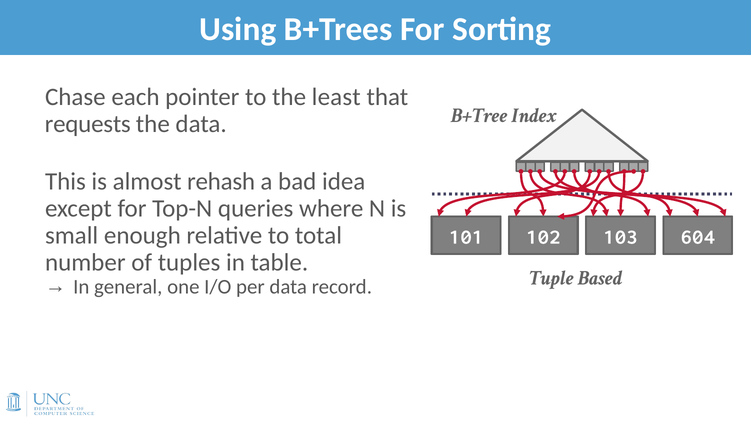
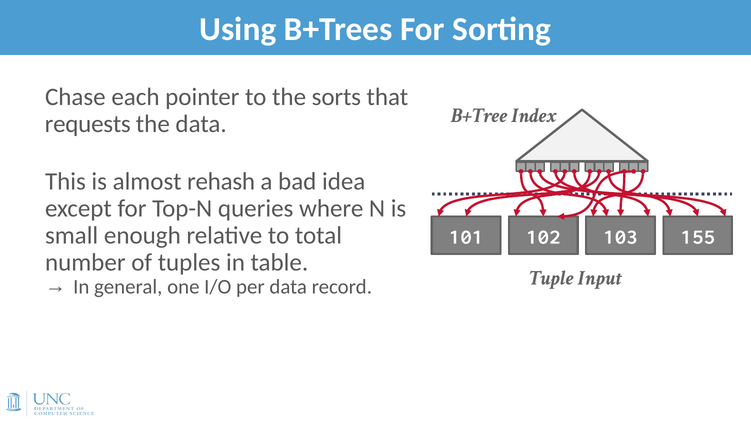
least: least -> sorts
604: 604 -> 155
Based: Based -> Input
